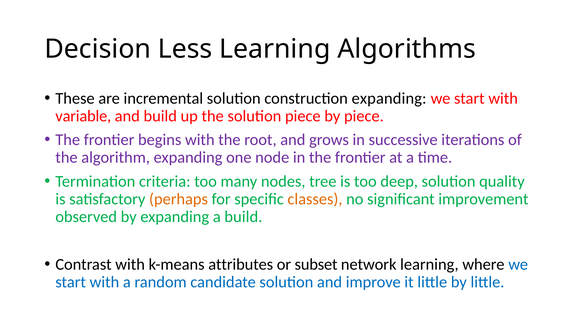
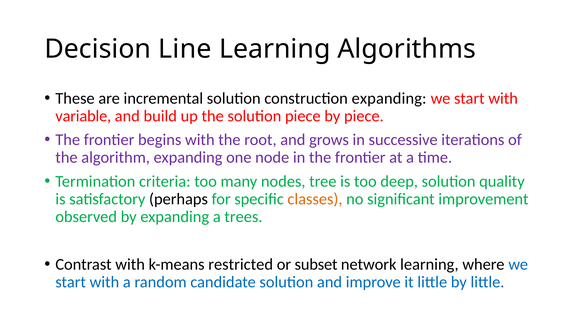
Less: Less -> Line
perhaps colour: orange -> black
a build: build -> trees
attributes: attributes -> restricted
